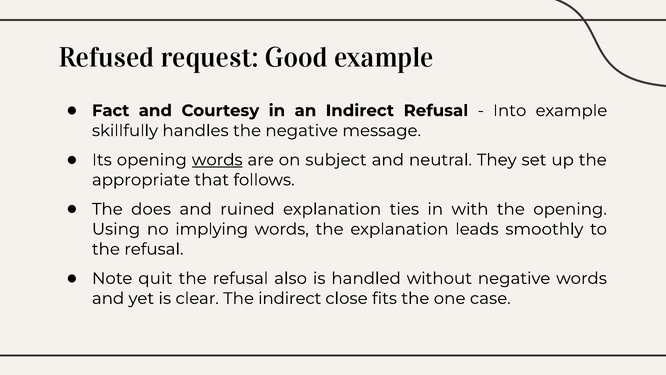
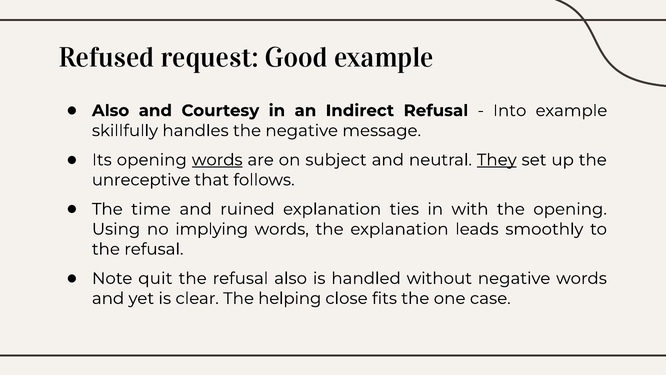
Fact at (111, 111): Fact -> Also
They underline: none -> present
appropriate: appropriate -> unreceptive
does: does -> time
The indirect: indirect -> helping
